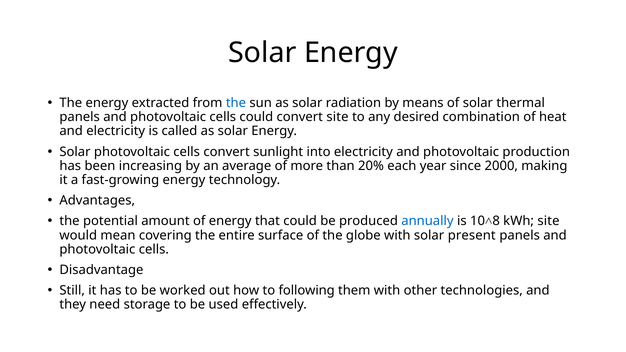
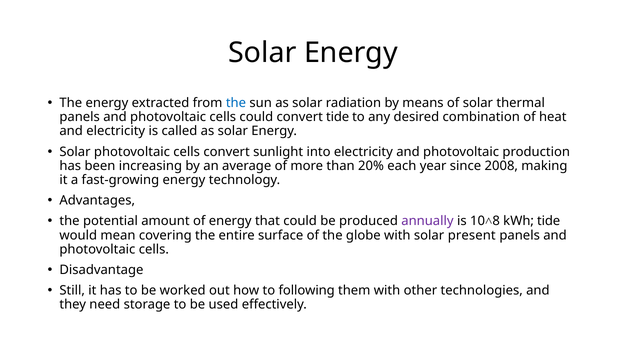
convert site: site -> tide
2000: 2000 -> 2008
annually colour: blue -> purple
kWh site: site -> tide
